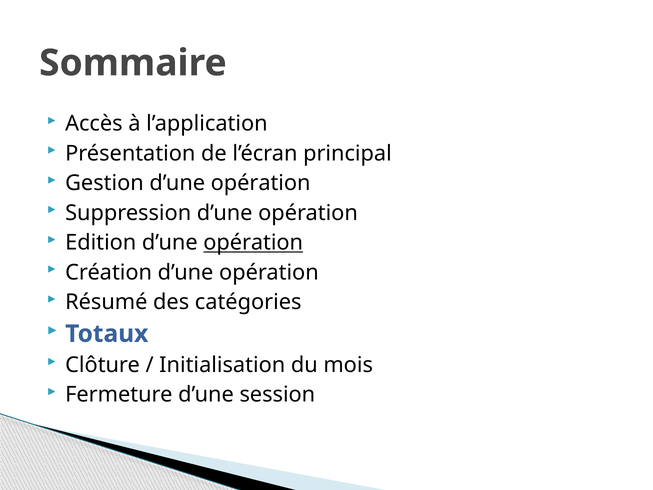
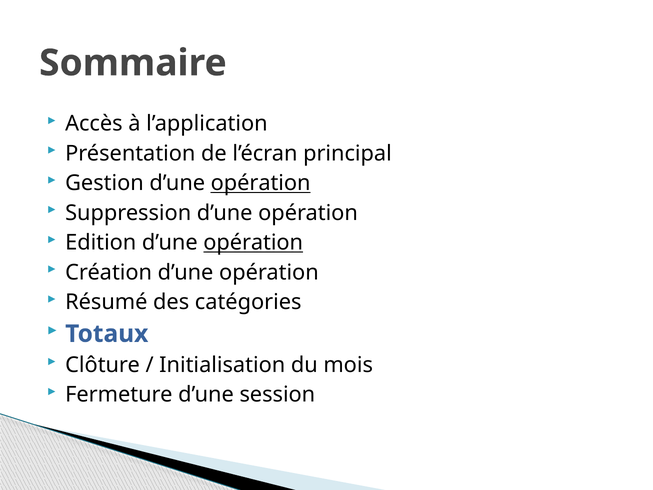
opération at (261, 183) underline: none -> present
